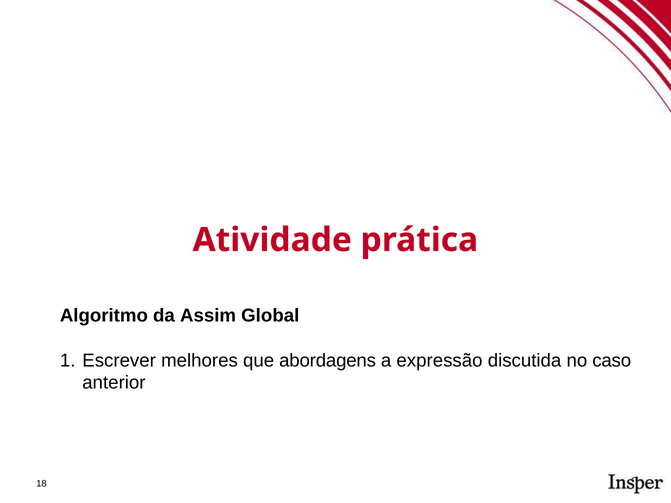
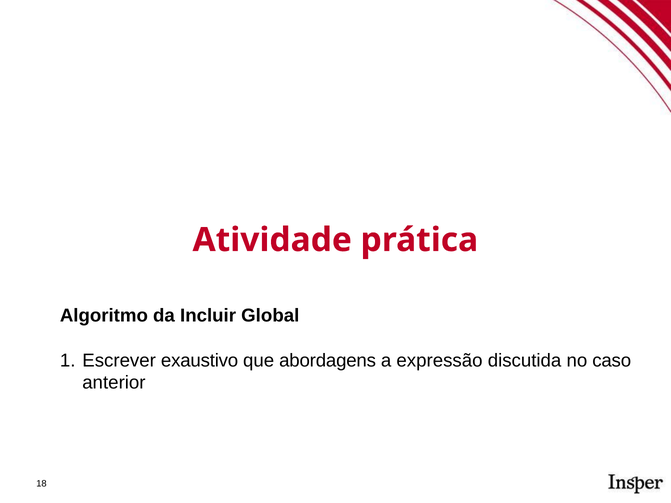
Assim: Assim -> Incluir
melhores: melhores -> exaustivo
